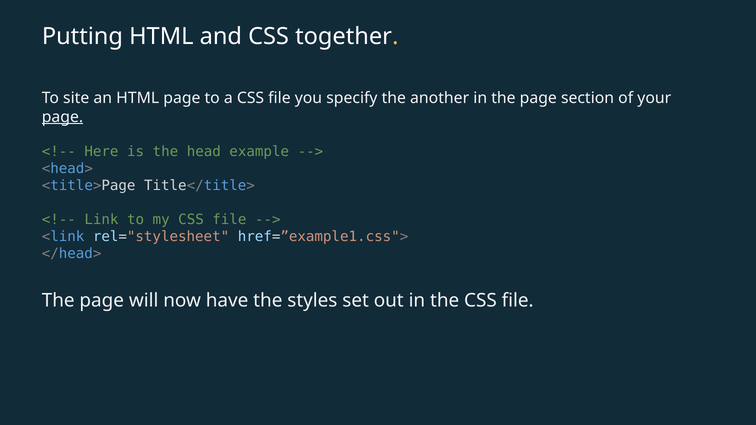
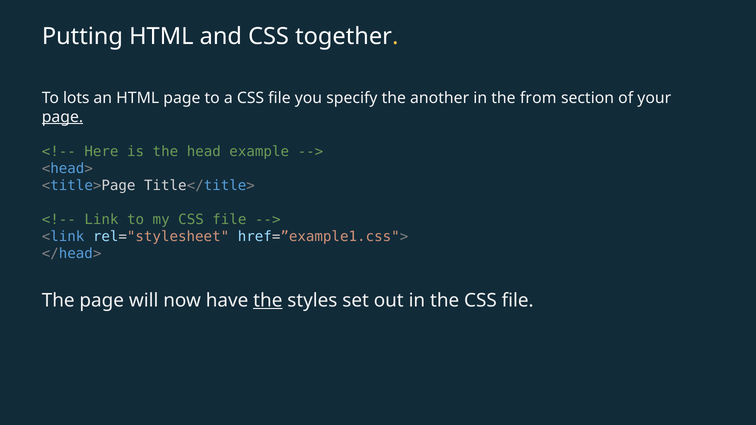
site: site -> lots
in the page: page -> from
the at (268, 301) underline: none -> present
